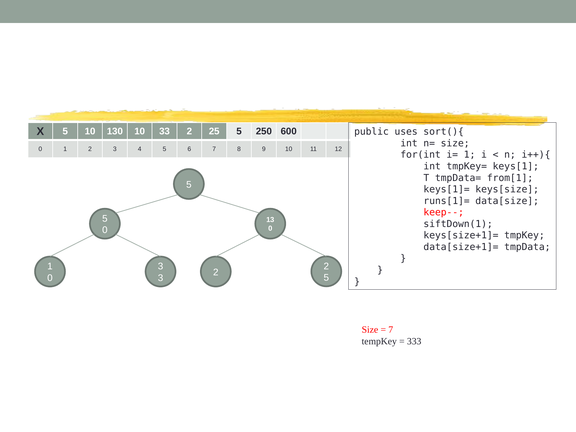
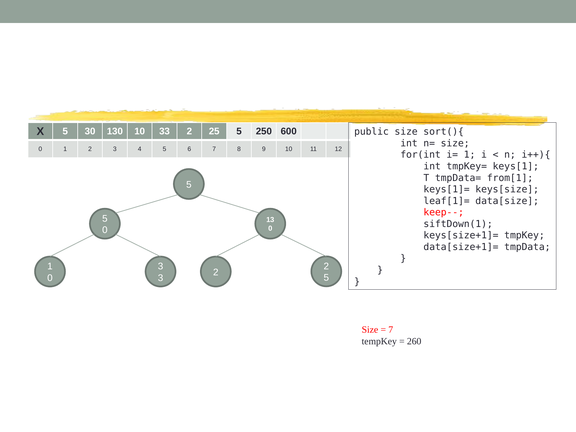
5 10: 10 -> 30
public uses: uses -> size
runs[1]=: runs[1]= -> leaf[1]=
333: 333 -> 260
